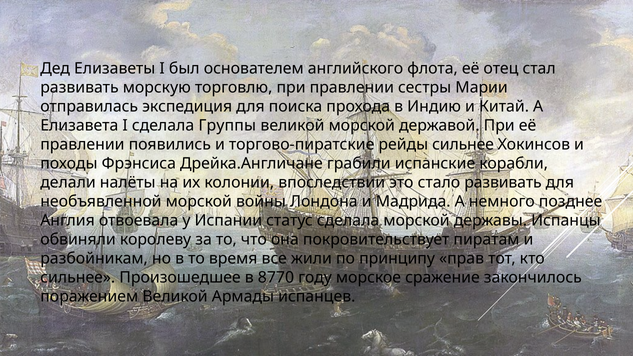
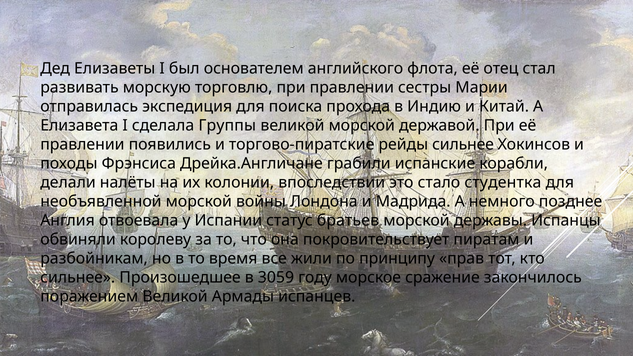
стало развивать: развивать -> студентка
статус сделала: сделала -> братьев
8770: 8770 -> 3059
